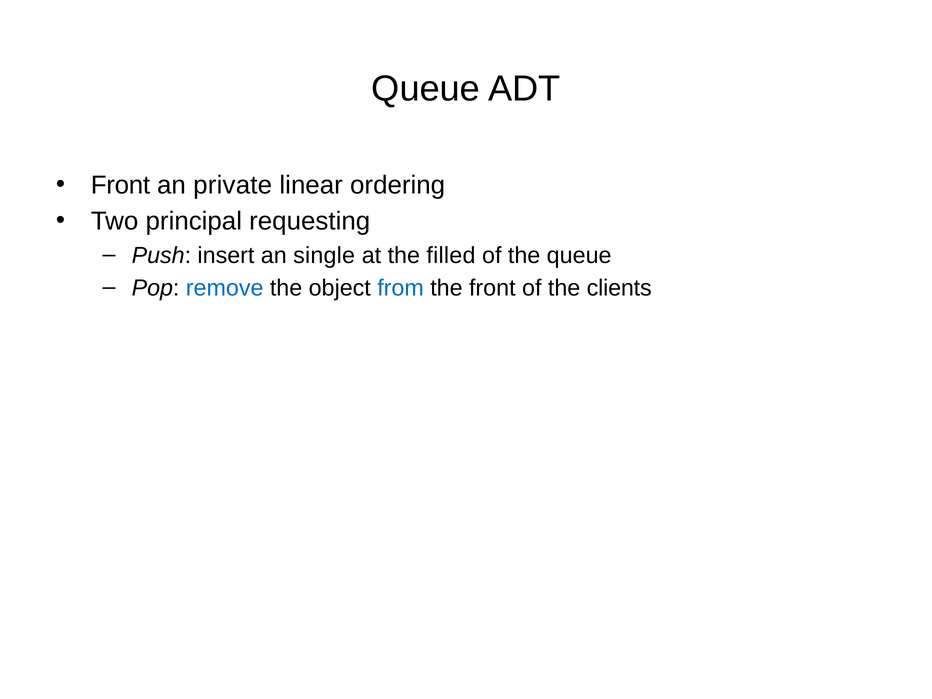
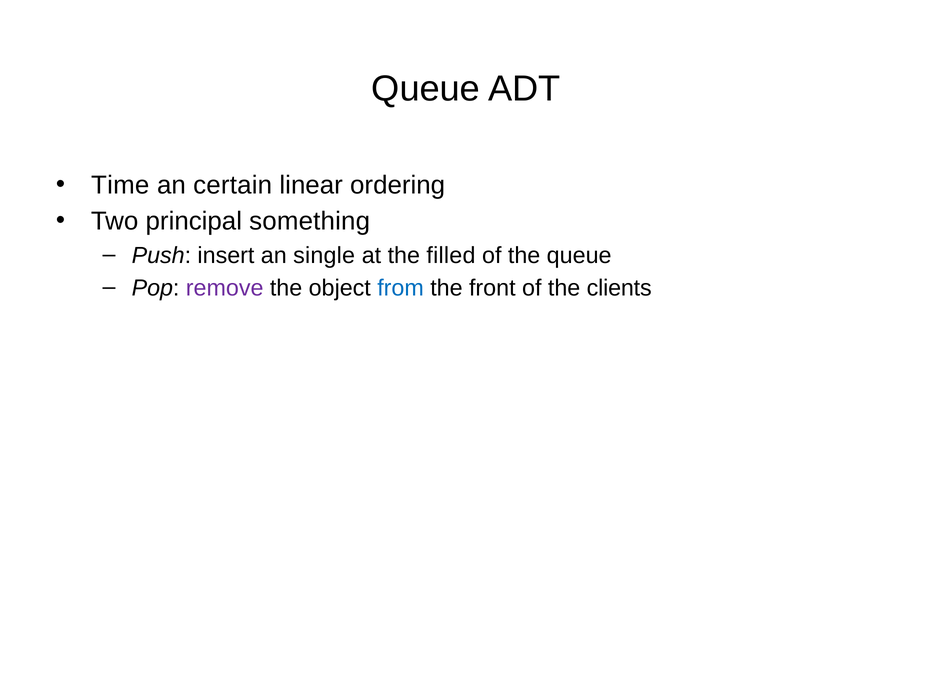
Front at (120, 185): Front -> Time
private: private -> certain
requesting: requesting -> something
remove colour: blue -> purple
